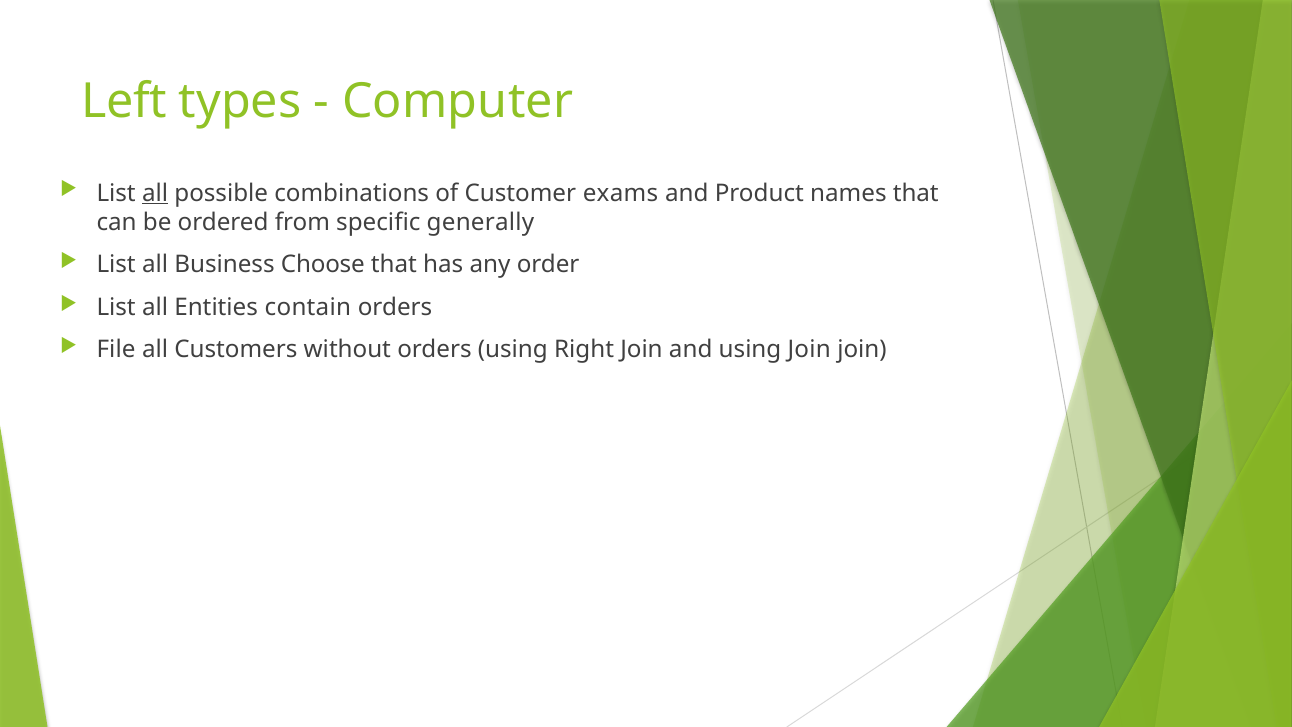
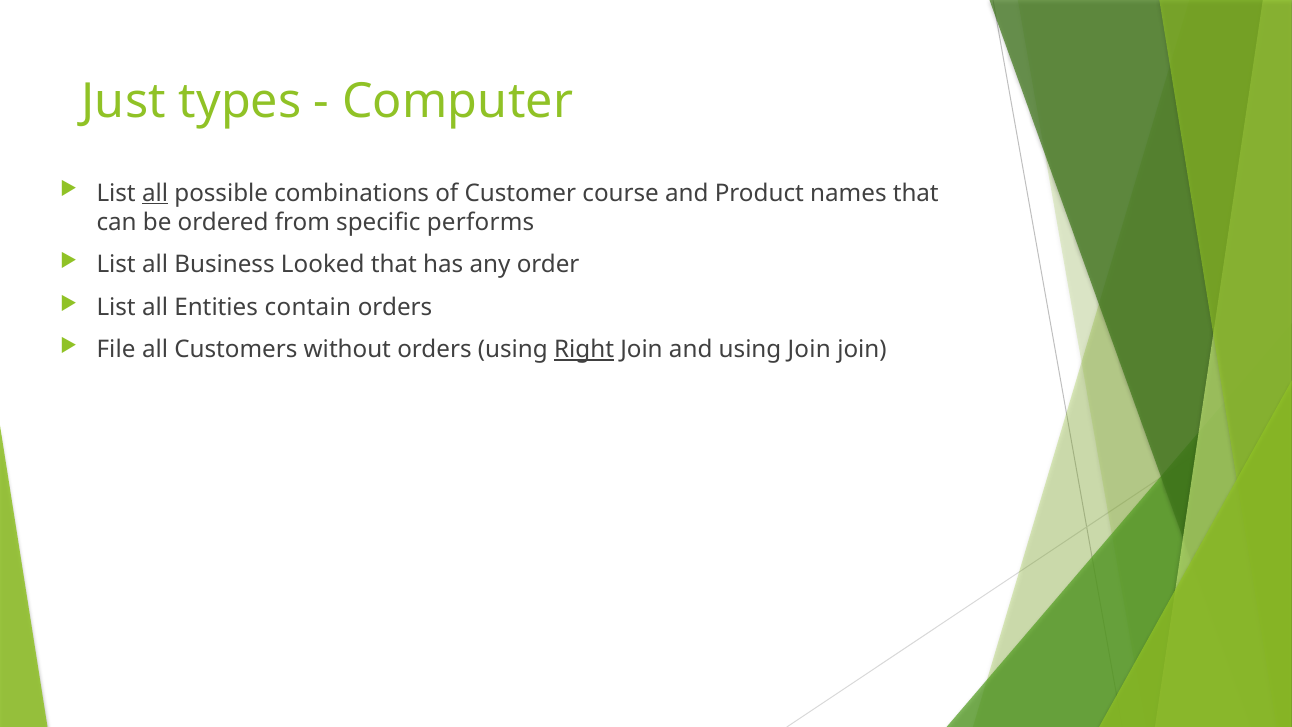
Left: Left -> Just
exams: exams -> course
generally: generally -> performs
Choose: Choose -> Looked
Right underline: none -> present
